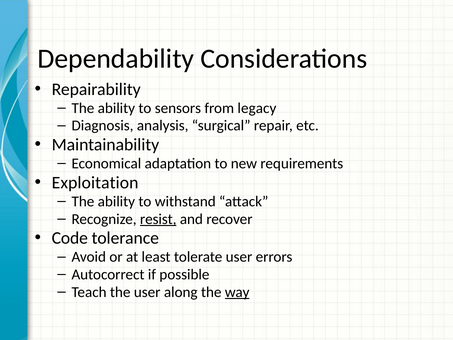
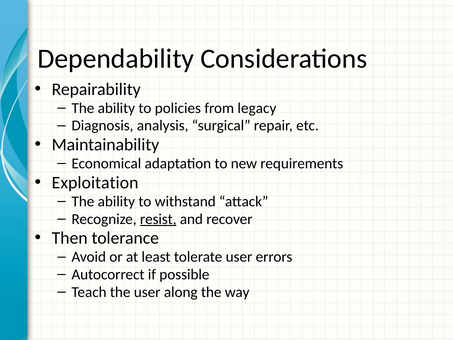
sensors: sensors -> policies
Code: Code -> Then
way underline: present -> none
